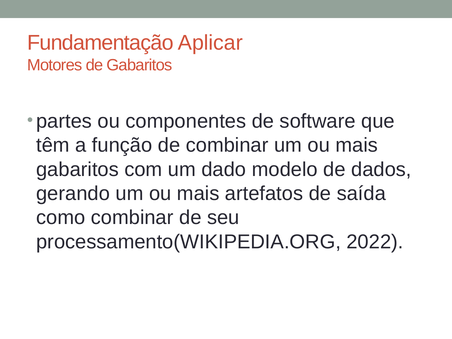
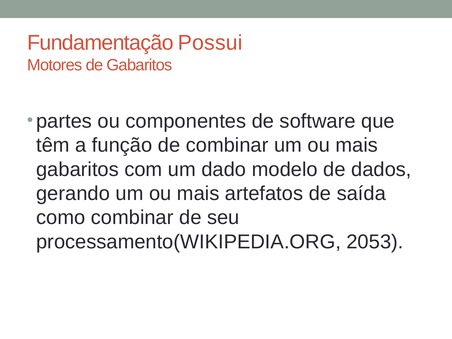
Aplicar: Aplicar -> Possui
2022: 2022 -> 2053
